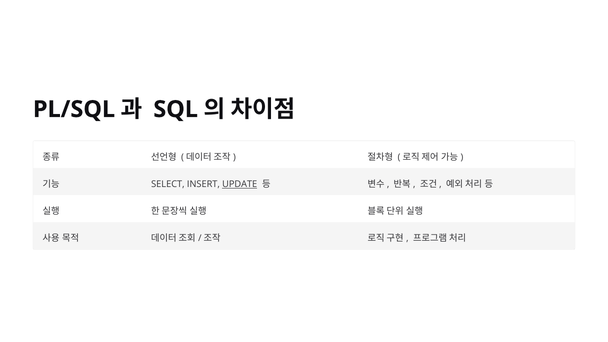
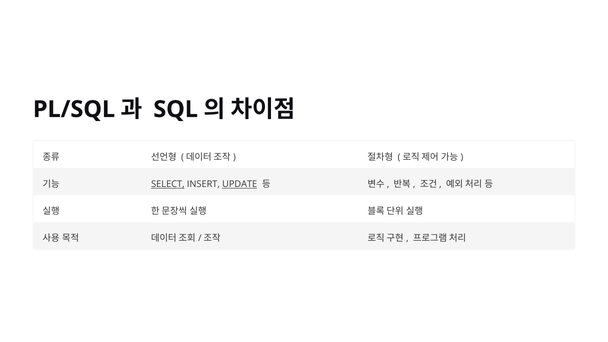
SELECT underline: none -> present
